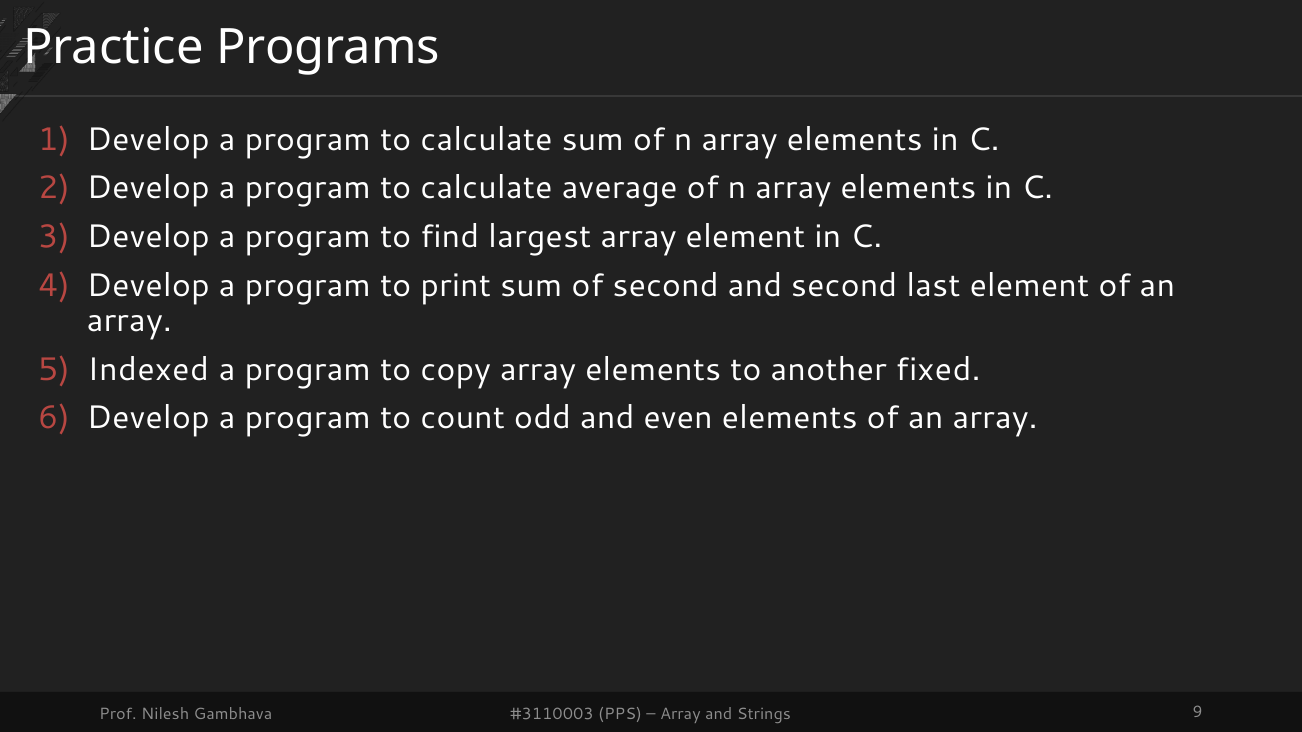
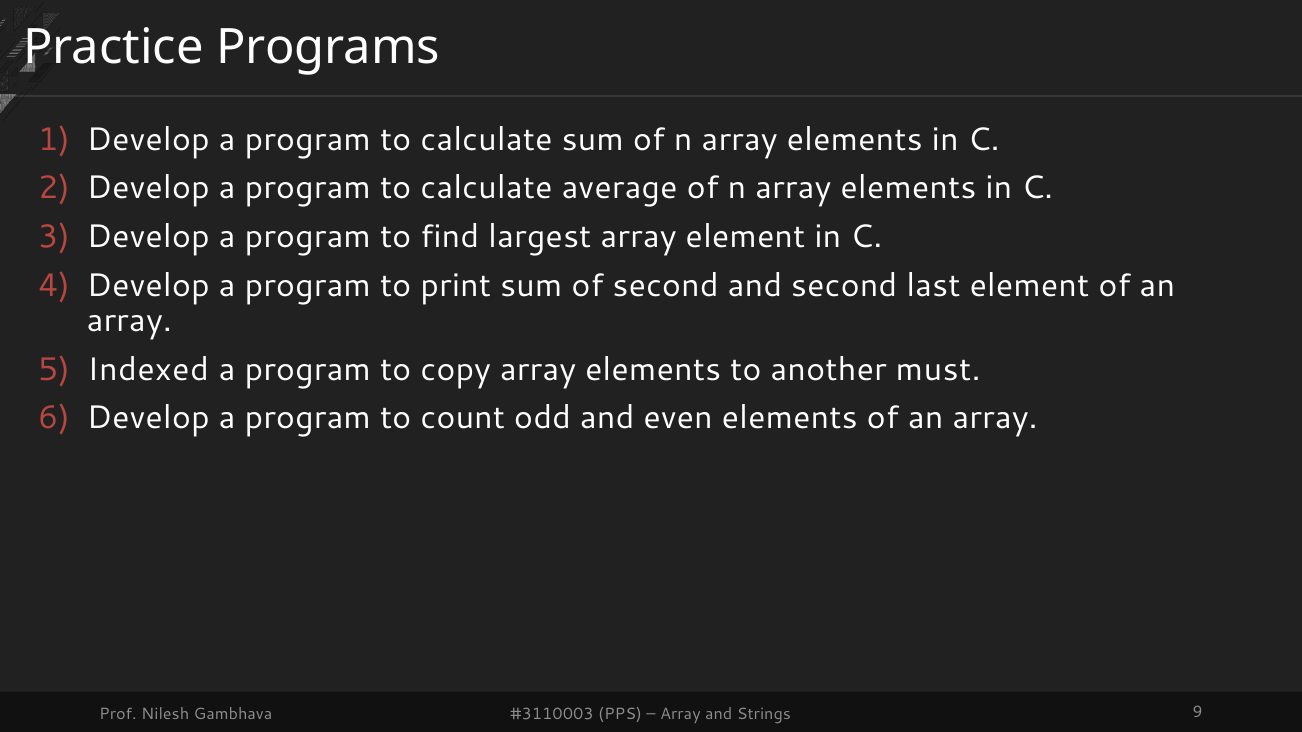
fixed: fixed -> must
